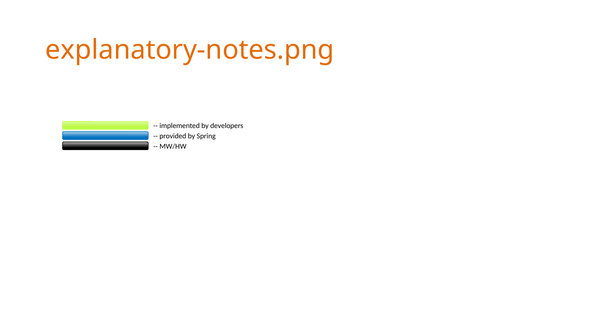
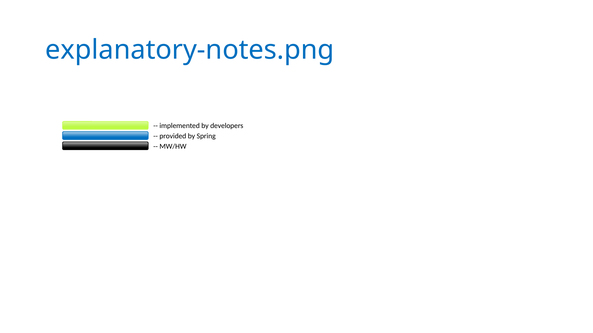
explanatory-notes.png colour: orange -> blue
